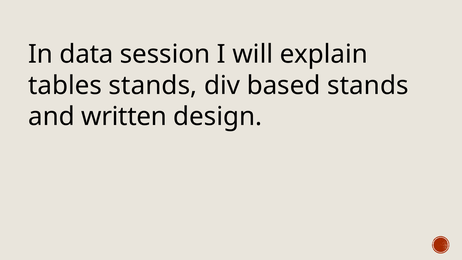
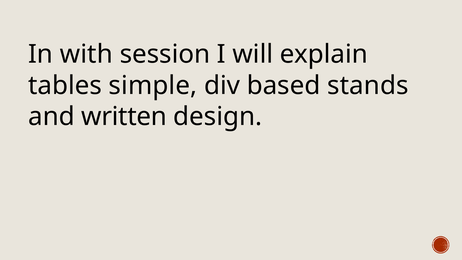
data: data -> with
tables stands: stands -> simple
